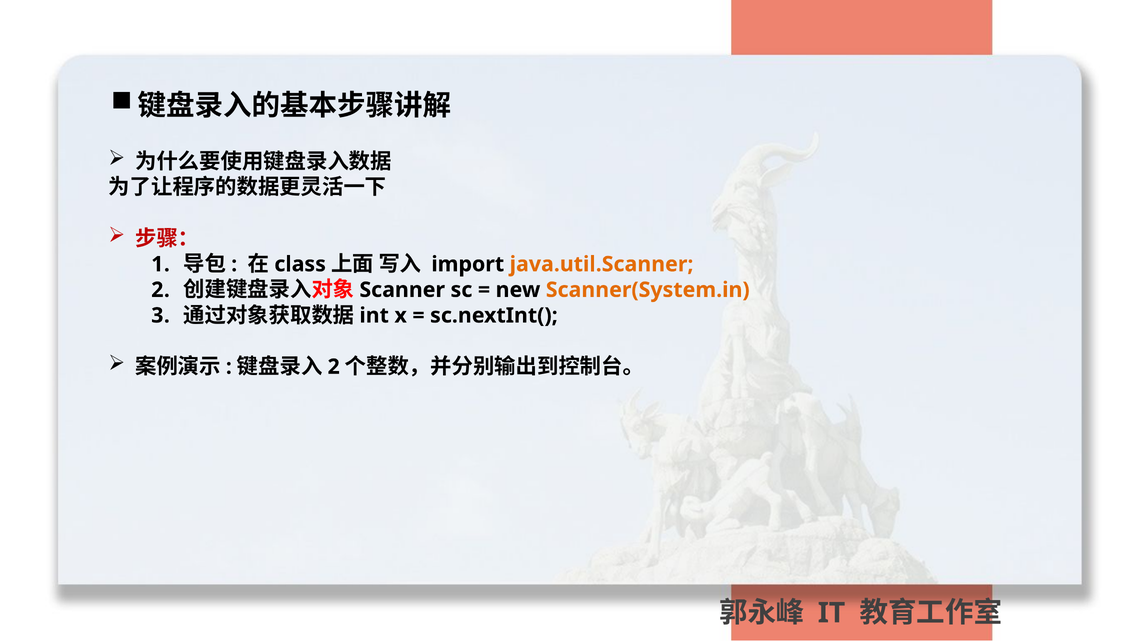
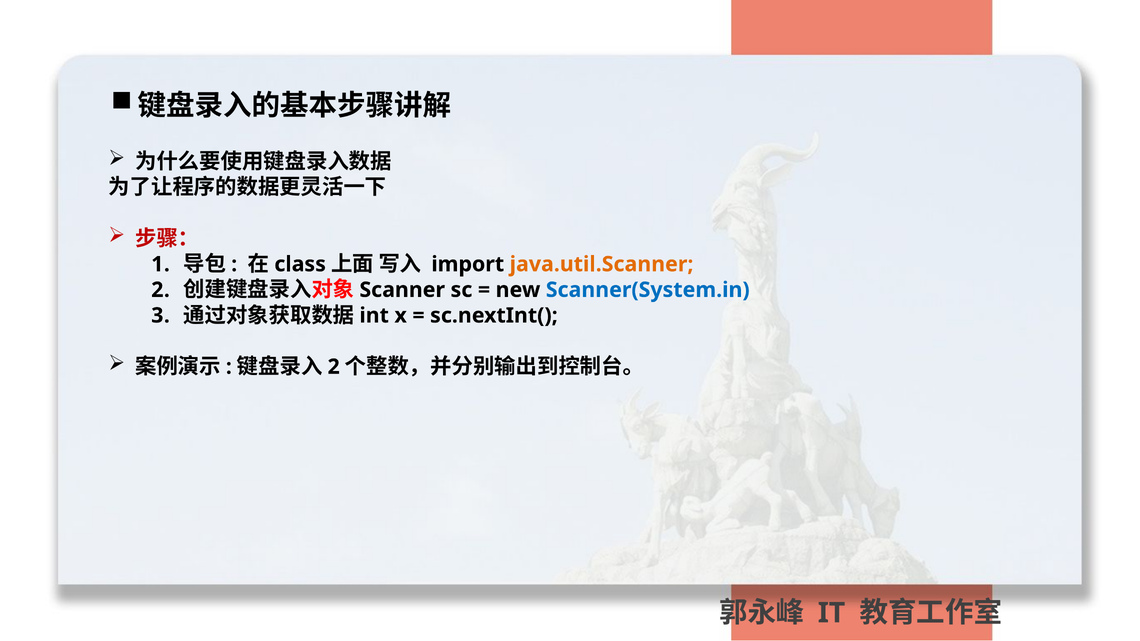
Scanner(System.in colour: orange -> blue
